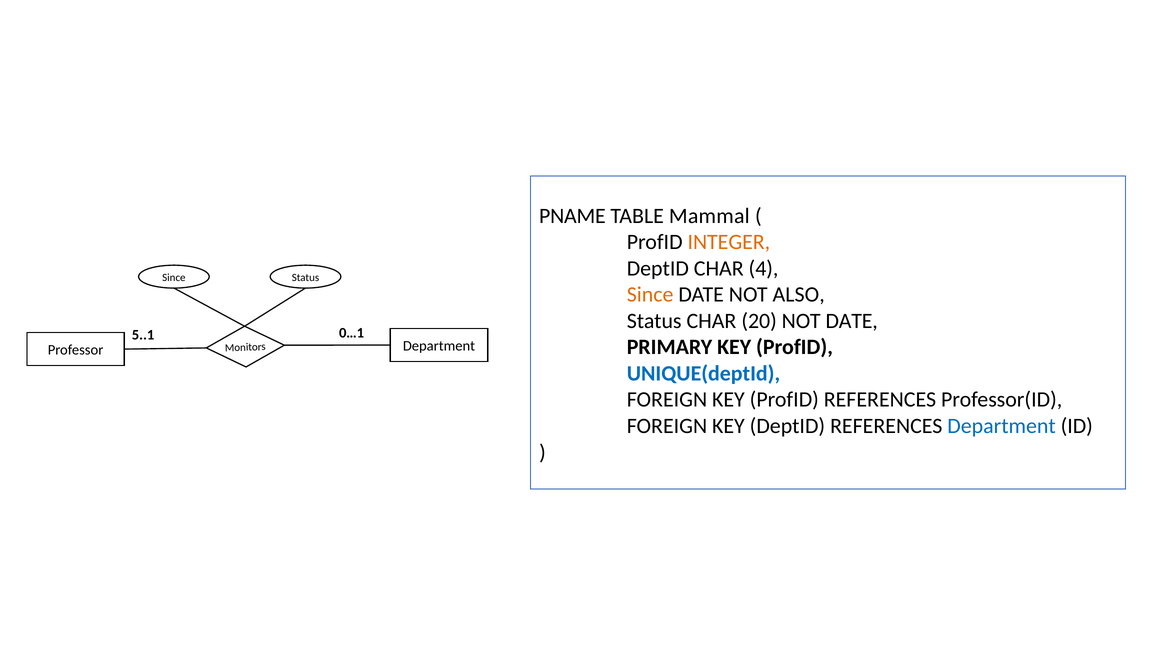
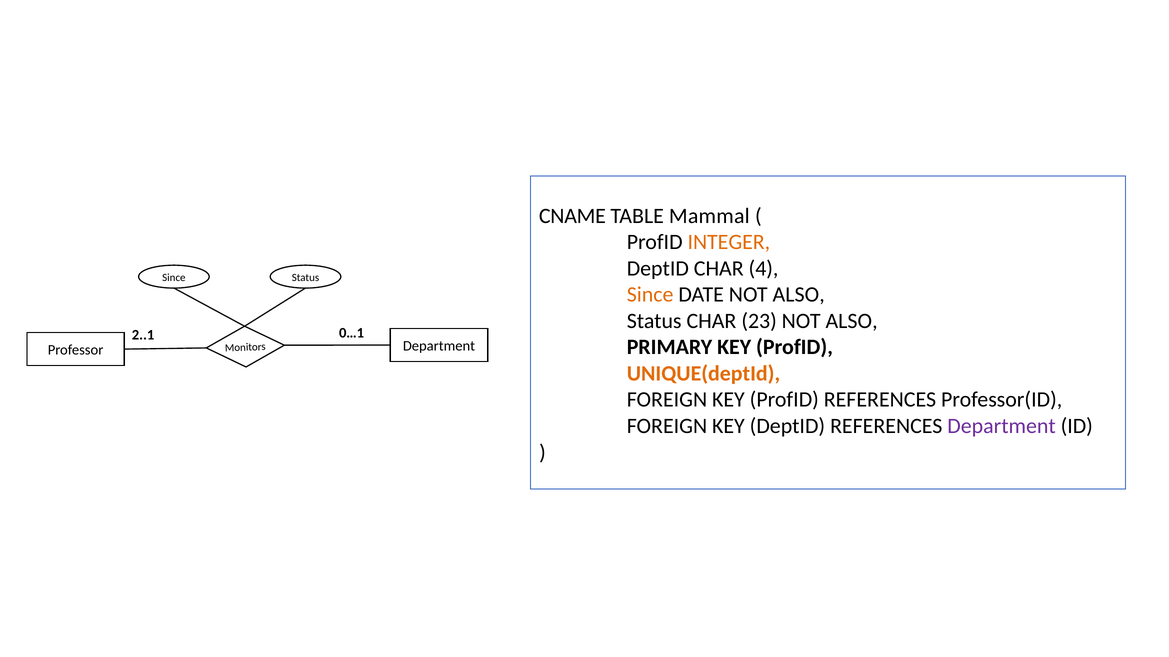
PNAME: PNAME -> CNAME
20: 20 -> 23
DATE at (852, 321): DATE -> ALSO
5..1: 5..1 -> 2..1
UNIQUE(deptId colour: blue -> orange
Department at (1002, 426) colour: blue -> purple
